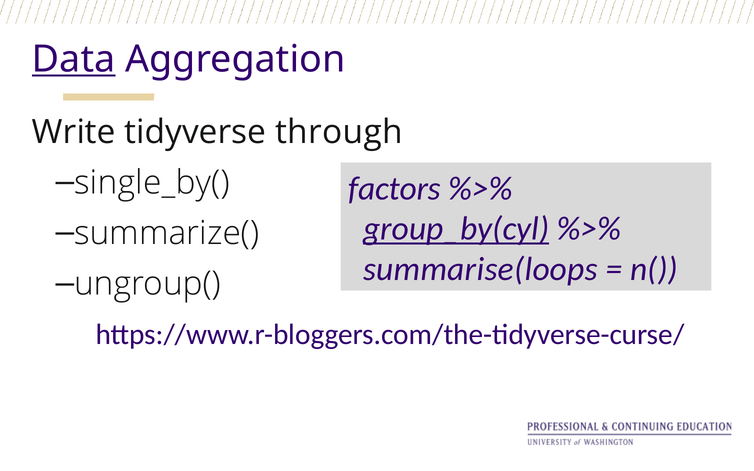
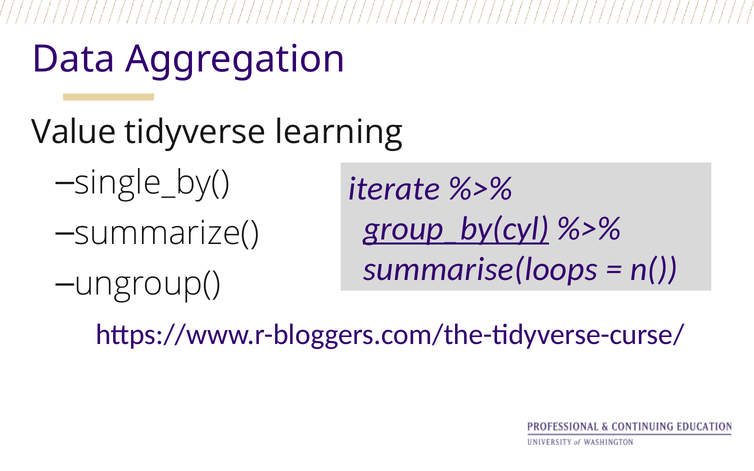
Data underline: present -> none
Write: Write -> Value
through: through -> learning
factors: factors -> iterate
